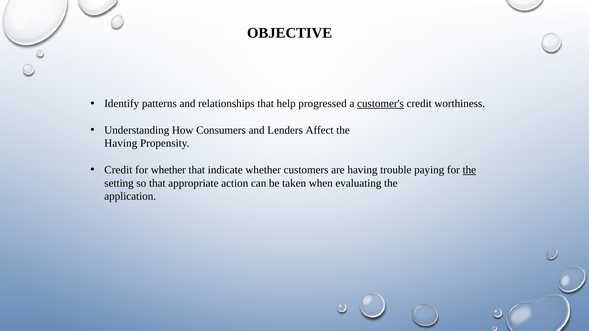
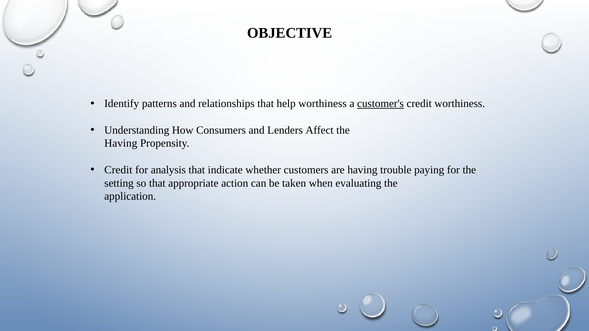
help progressed: progressed -> worthiness
for whether: whether -> analysis
the at (469, 170) underline: present -> none
